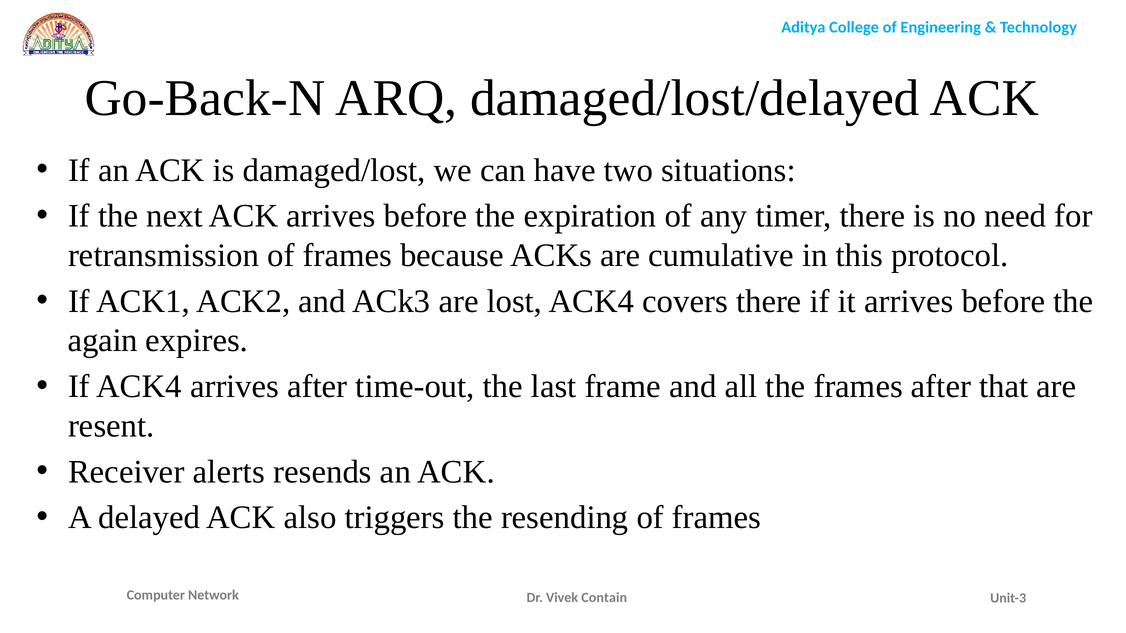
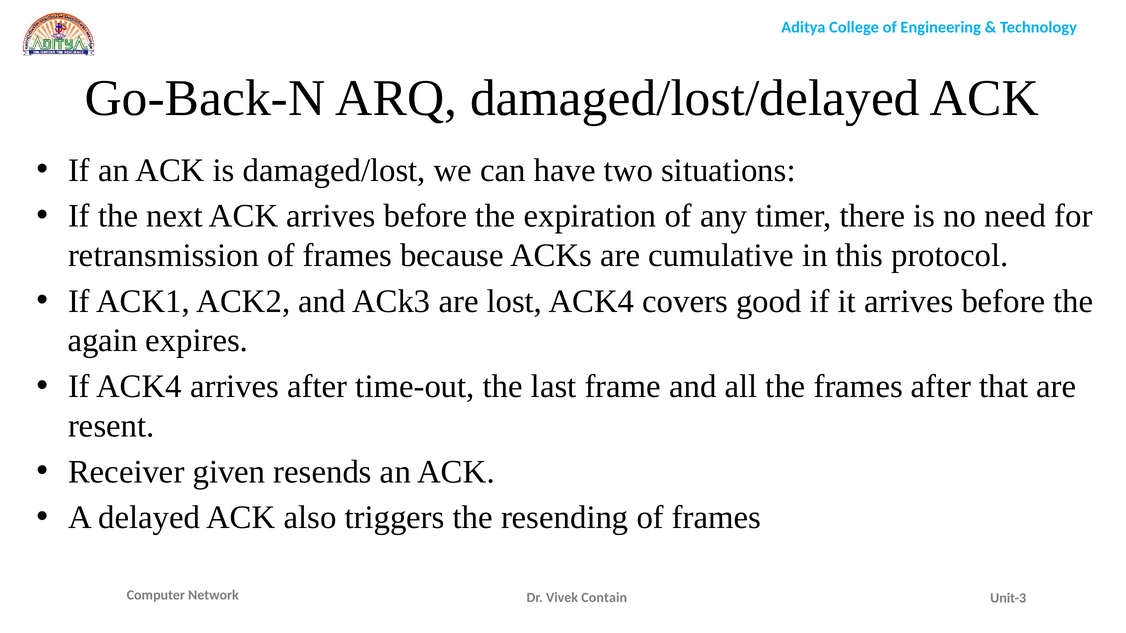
covers there: there -> good
alerts: alerts -> given
